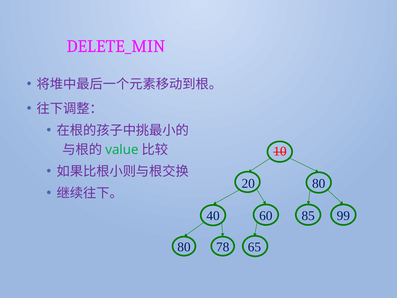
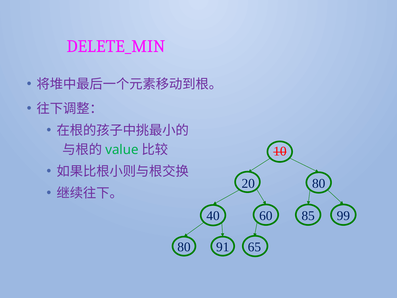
78: 78 -> 91
